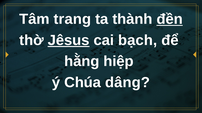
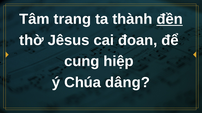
Jêsus underline: present -> none
bạch: bạch -> đoan
hằng: hằng -> cung
